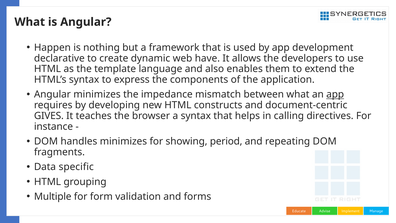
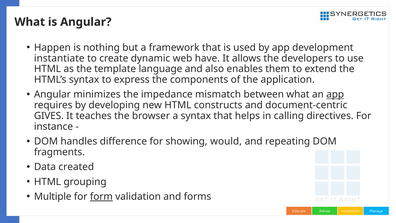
declarative: declarative -> instantiate
handles minimizes: minimizes -> difference
period: period -> would
specific: specific -> created
form underline: none -> present
